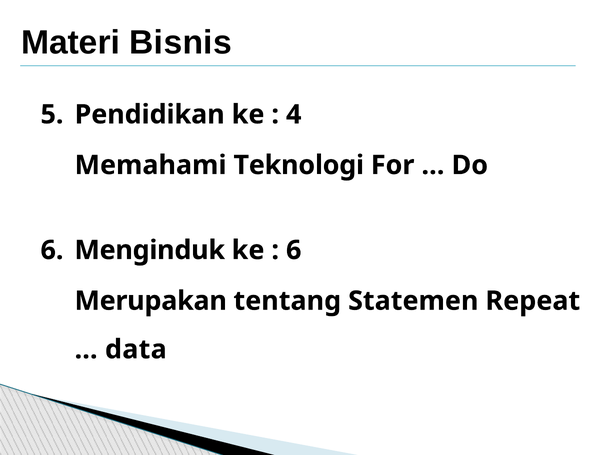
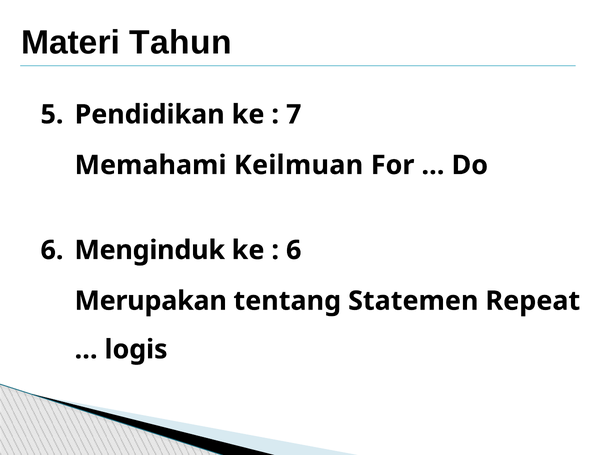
Bisnis: Bisnis -> Tahun
4: 4 -> 7
Teknologi: Teknologi -> Keilmuan
data: data -> logis
